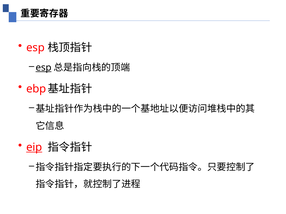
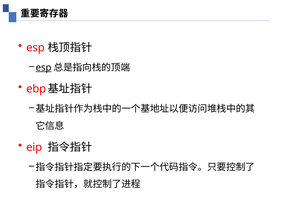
eip underline: present -> none
